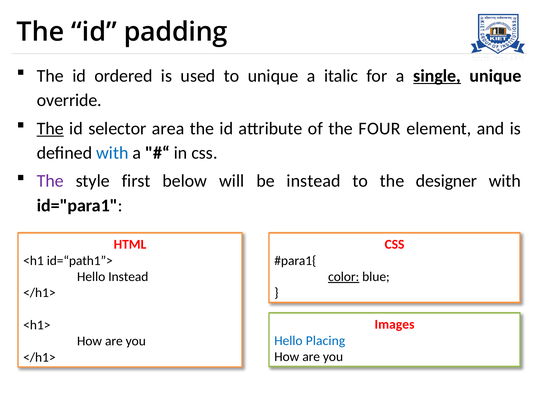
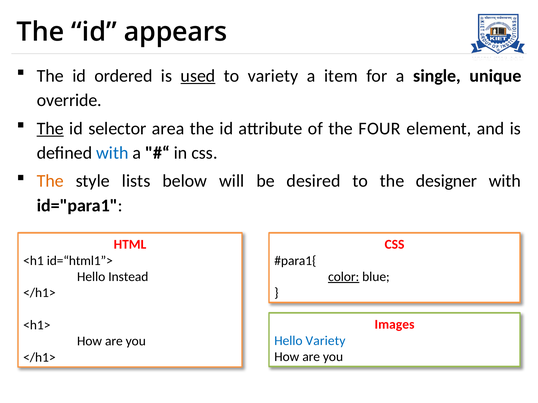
padding: padding -> appears
used underline: none -> present
to unique: unique -> variety
italic: italic -> item
single underline: present -> none
The at (50, 181) colour: purple -> orange
first: first -> lists
be instead: instead -> desired
id=“path1”>: id=“path1”> -> id=“html1”>
Hello Placing: Placing -> Variety
